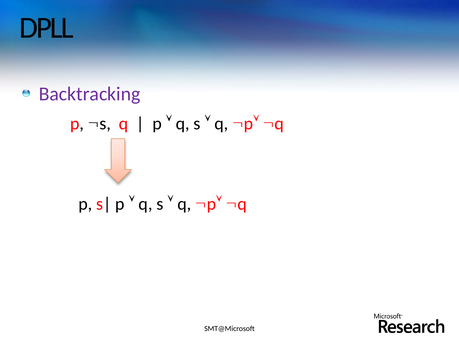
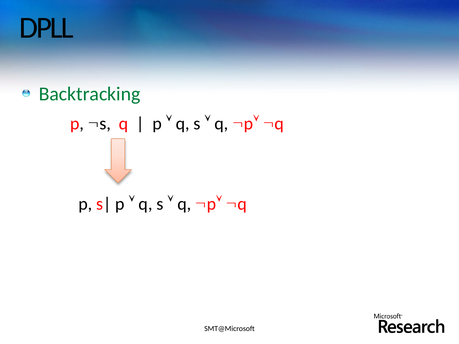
Backtracking colour: purple -> green
